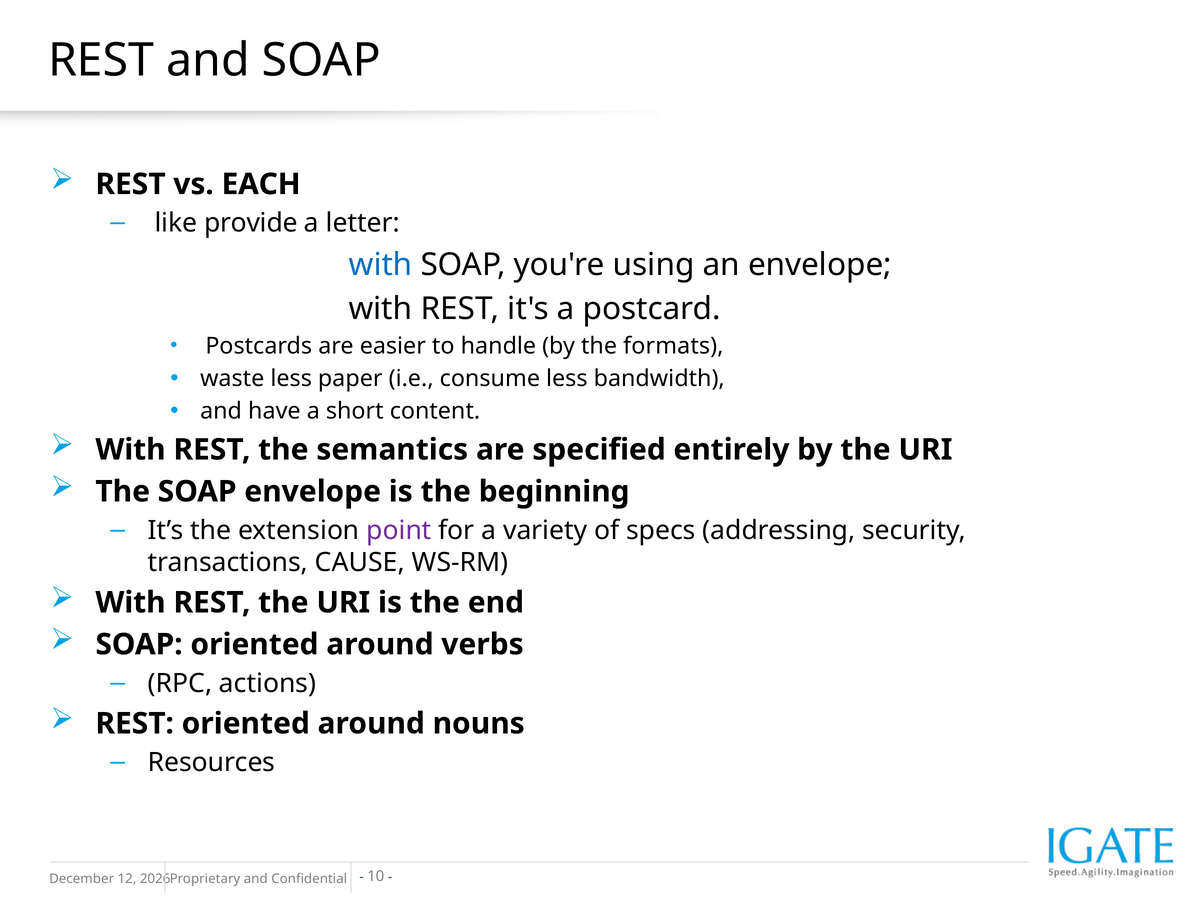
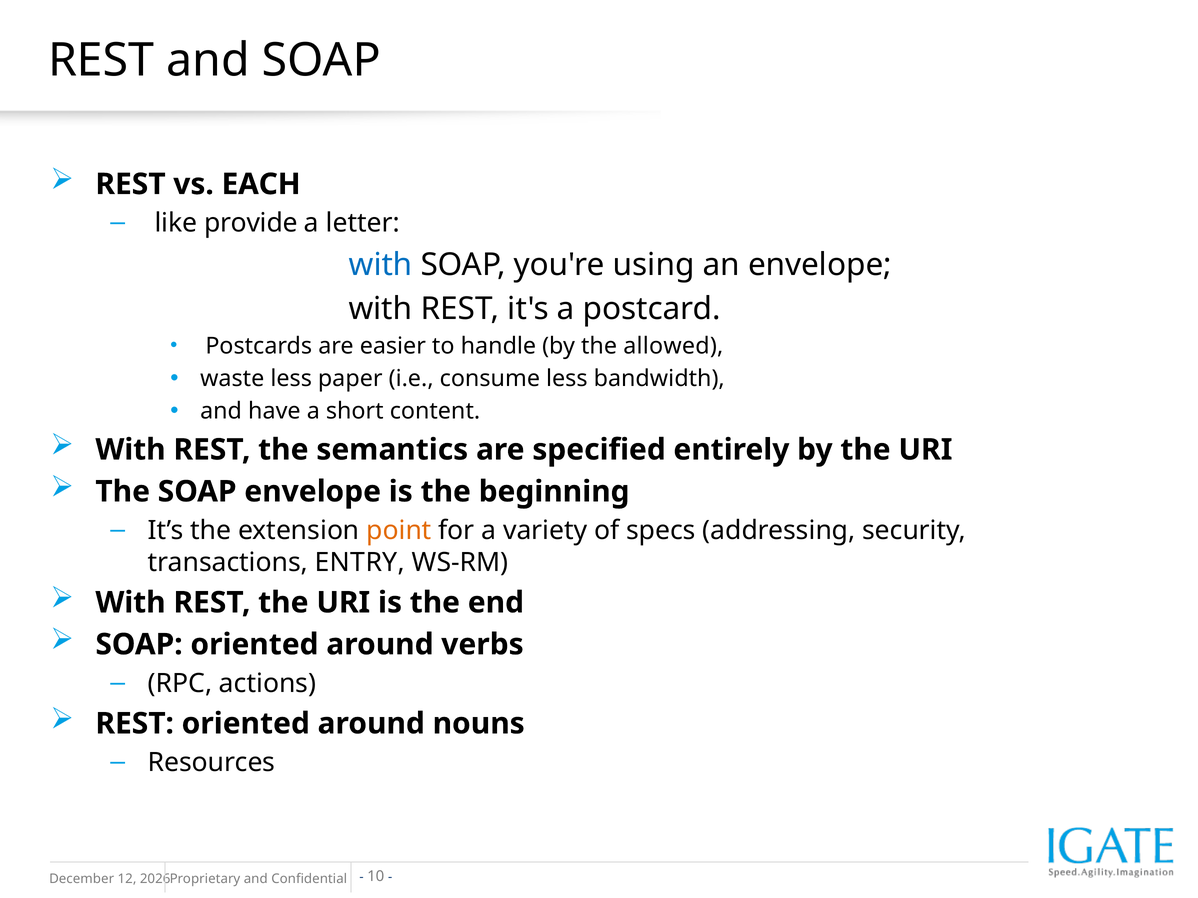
formats: formats -> allowed
point colour: purple -> orange
CAUSE: CAUSE -> ENTRY
